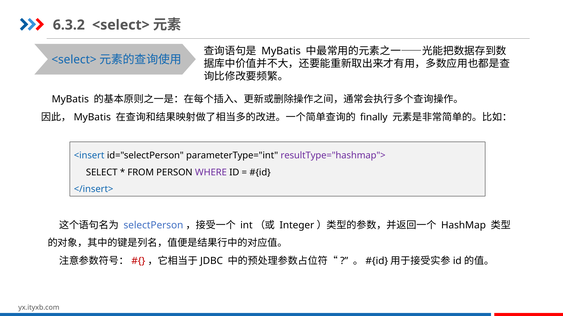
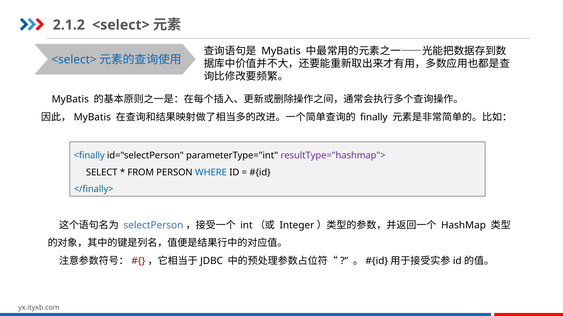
6.3.2: 6.3.2 -> 2.1.2
<insert: <insert -> <finally
WHERE colour: purple -> blue
</insert>: </insert> -> </finally>
